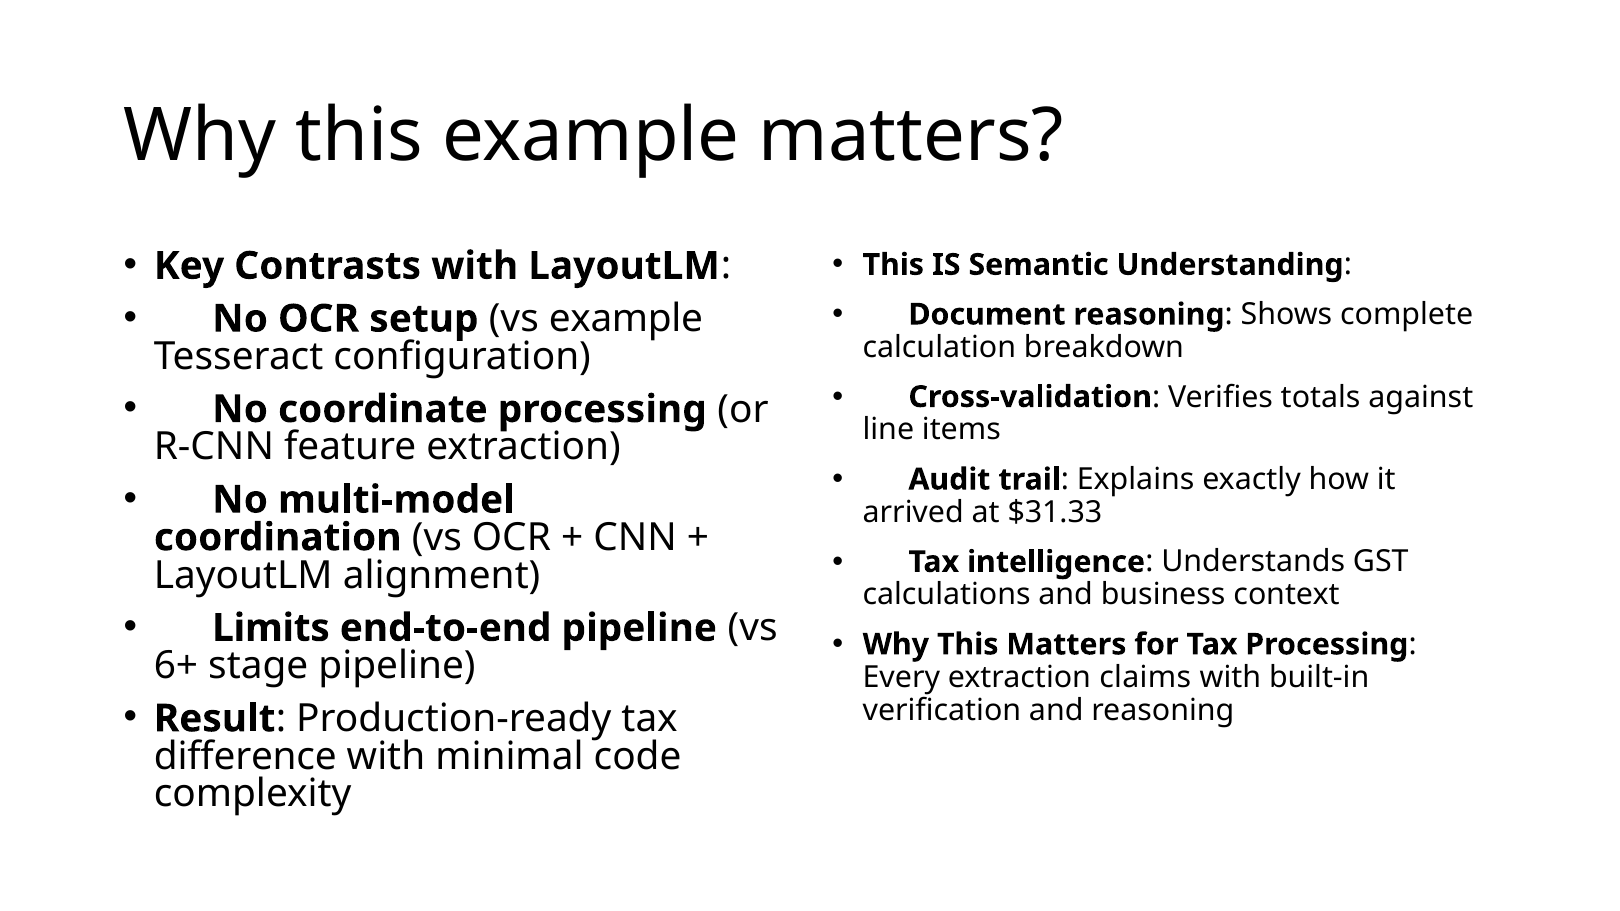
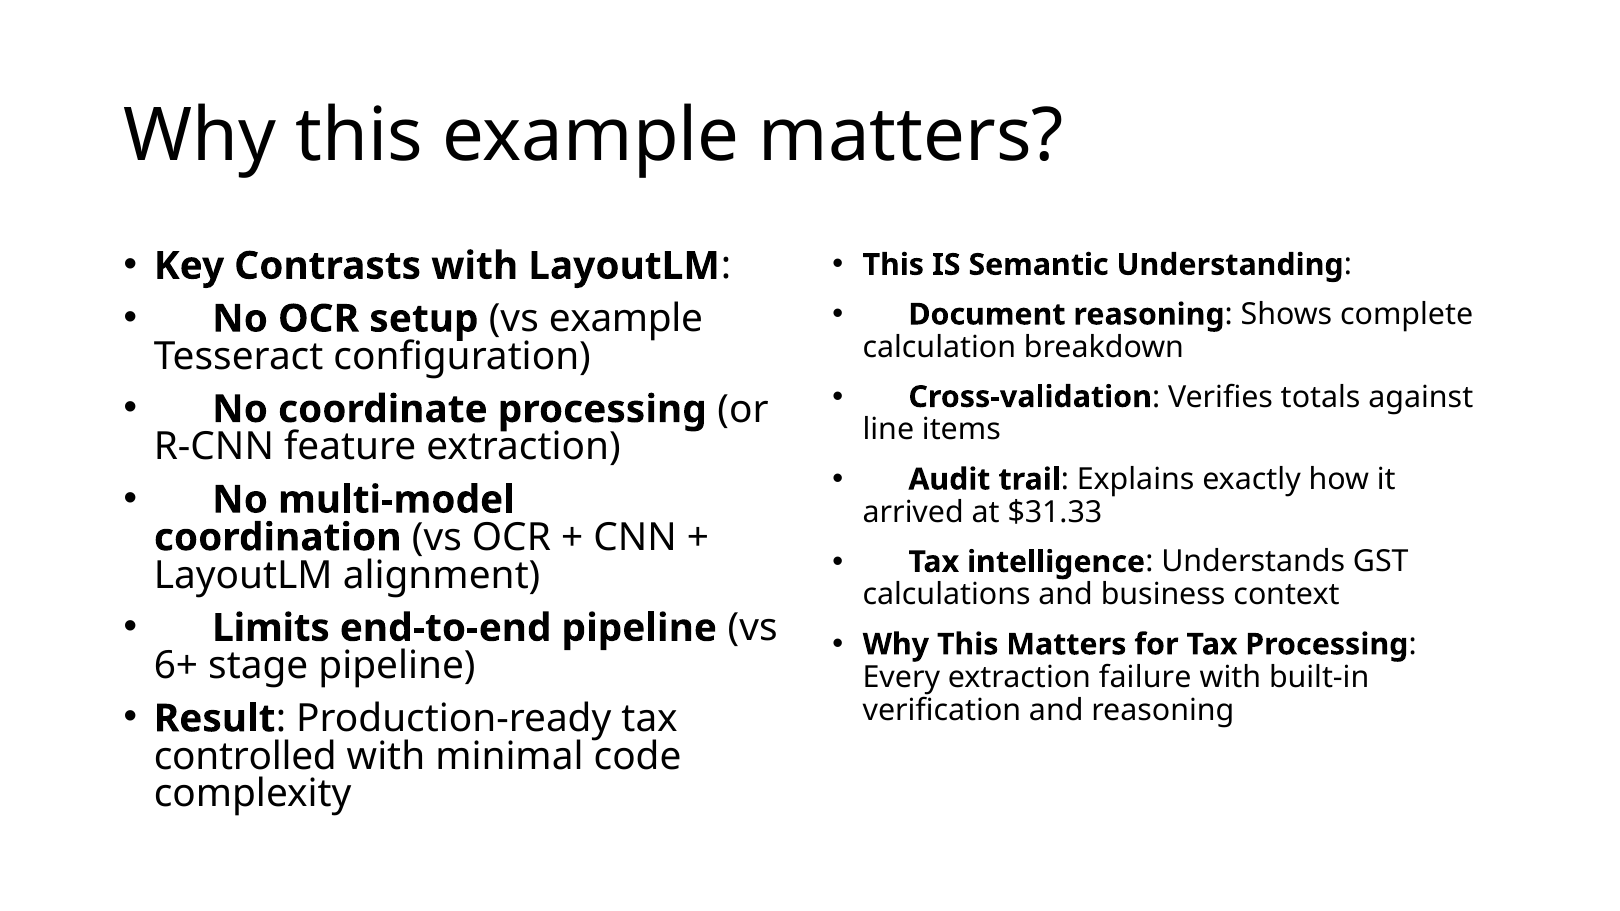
claims: claims -> failure
difference: difference -> controlled
